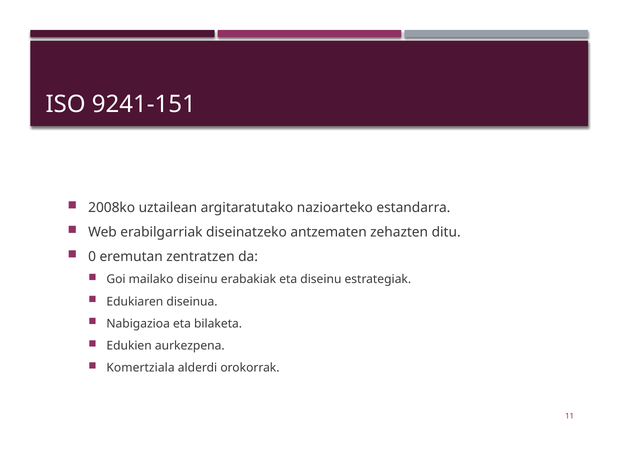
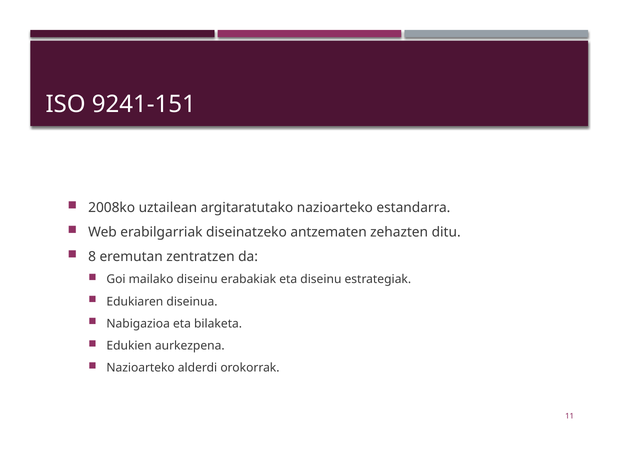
0: 0 -> 8
Komertziala at (141, 367): Komertziala -> Nazioarteko
